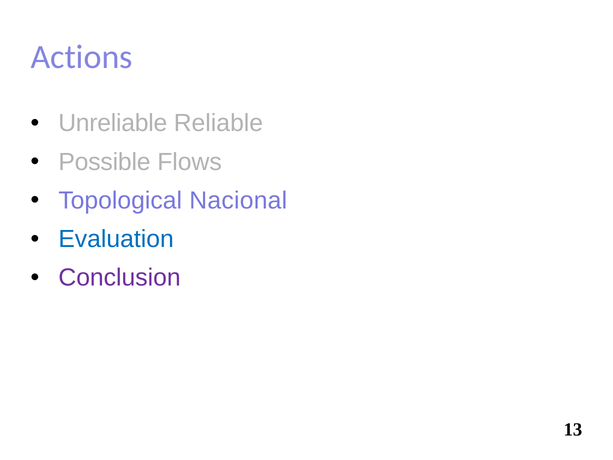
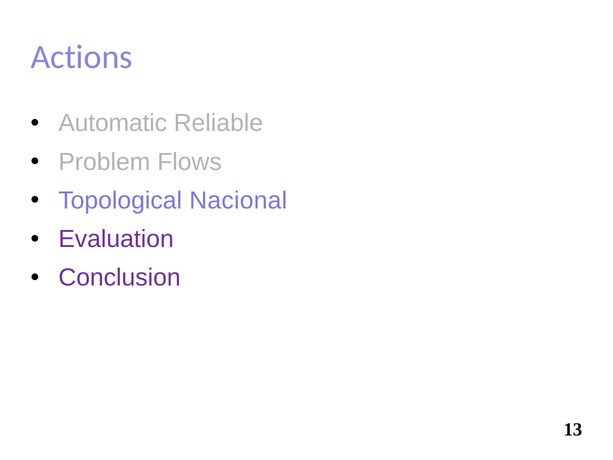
Unreliable: Unreliable -> Automatic
Possible: Possible -> Problem
Evaluation colour: blue -> purple
